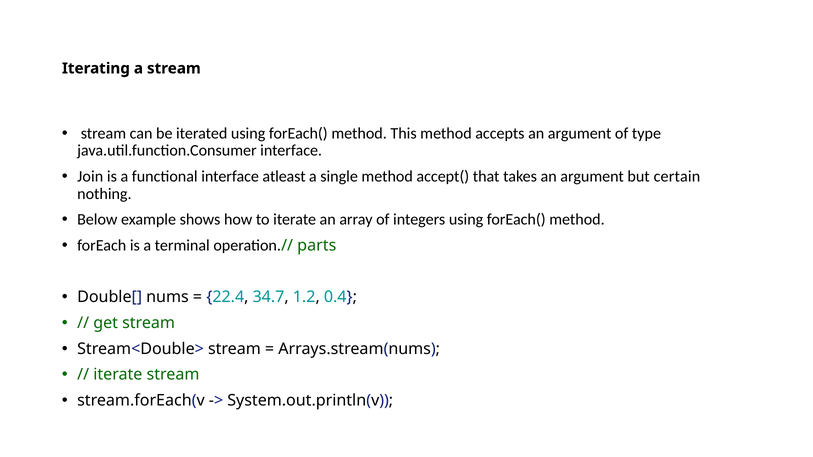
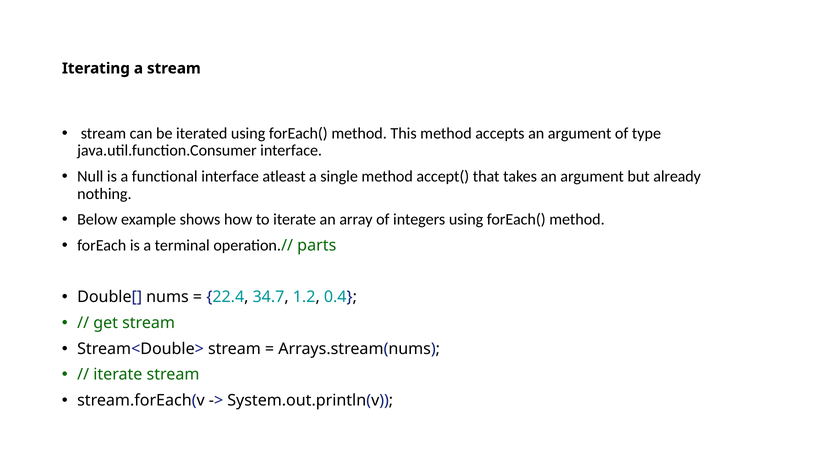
Join: Join -> Null
certain: certain -> already
